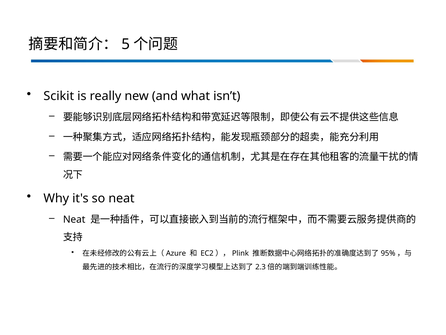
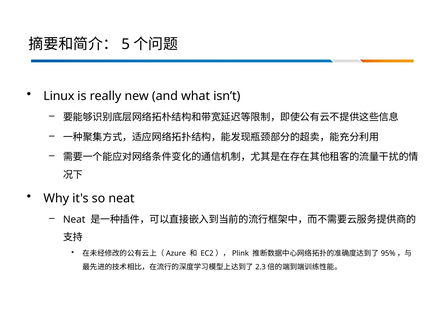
Scikit: Scikit -> Linux
